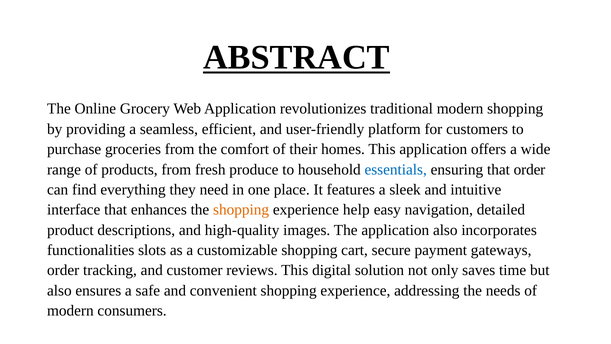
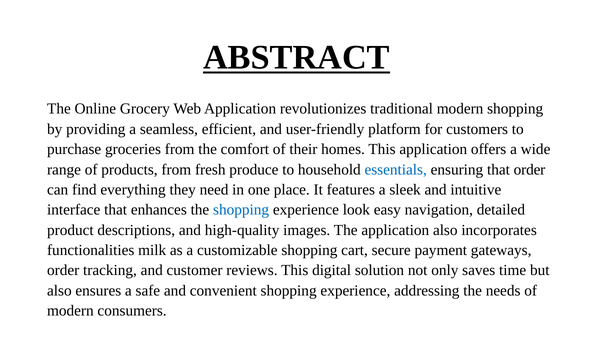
shopping at (241, 210) colour: orange -> blue
help: help -> look
slots: slots -> milk
